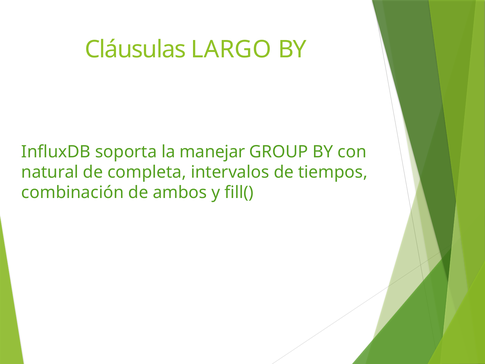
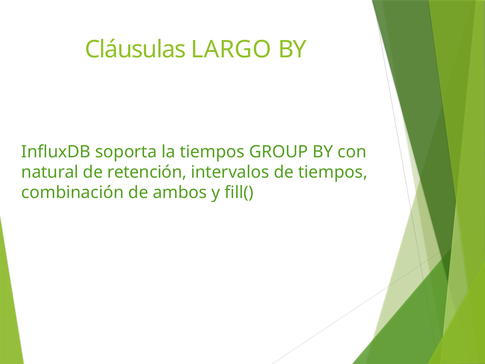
la manejar: manejar -> tiempos
completa: completa -> retención
